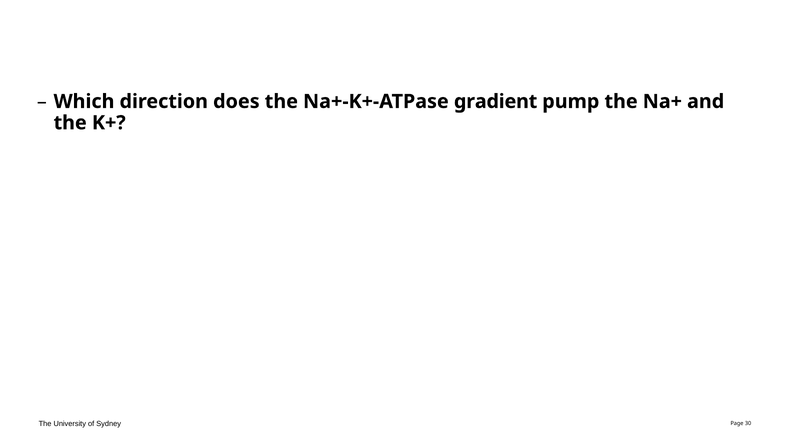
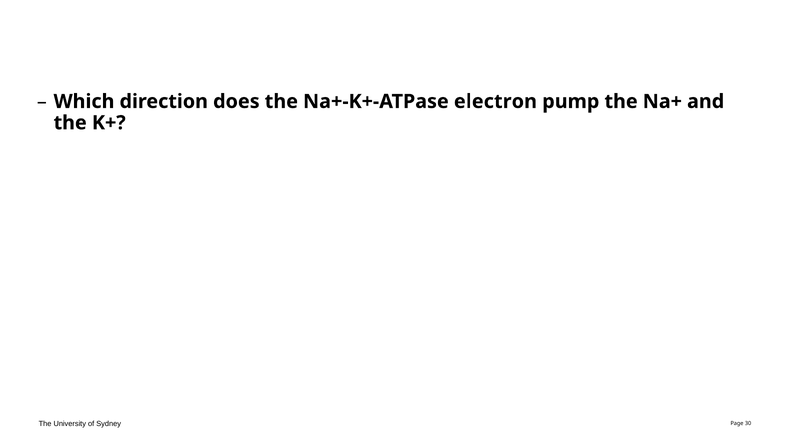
gradient: gradient -> electron
